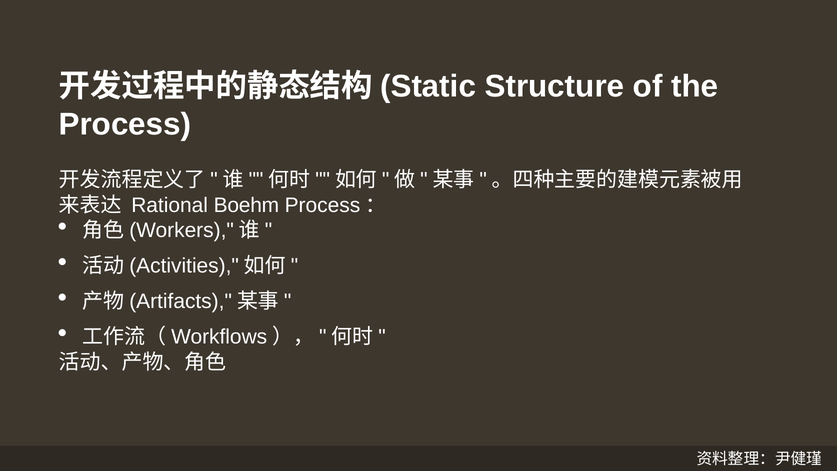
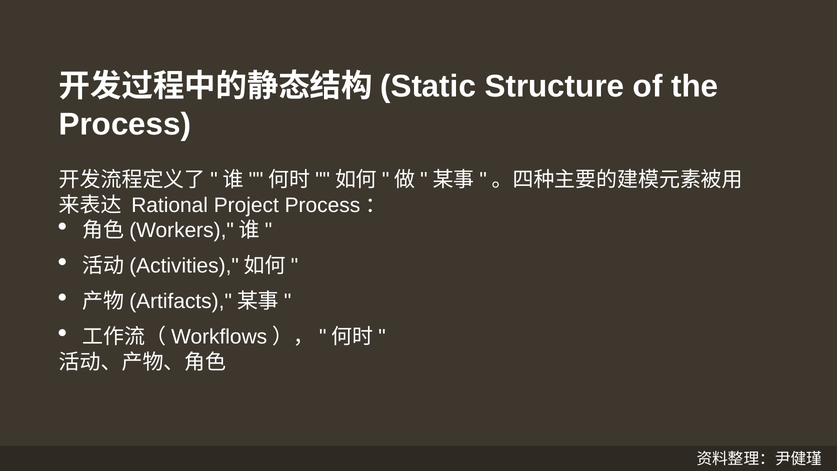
Boehm: Boehm -> Project
